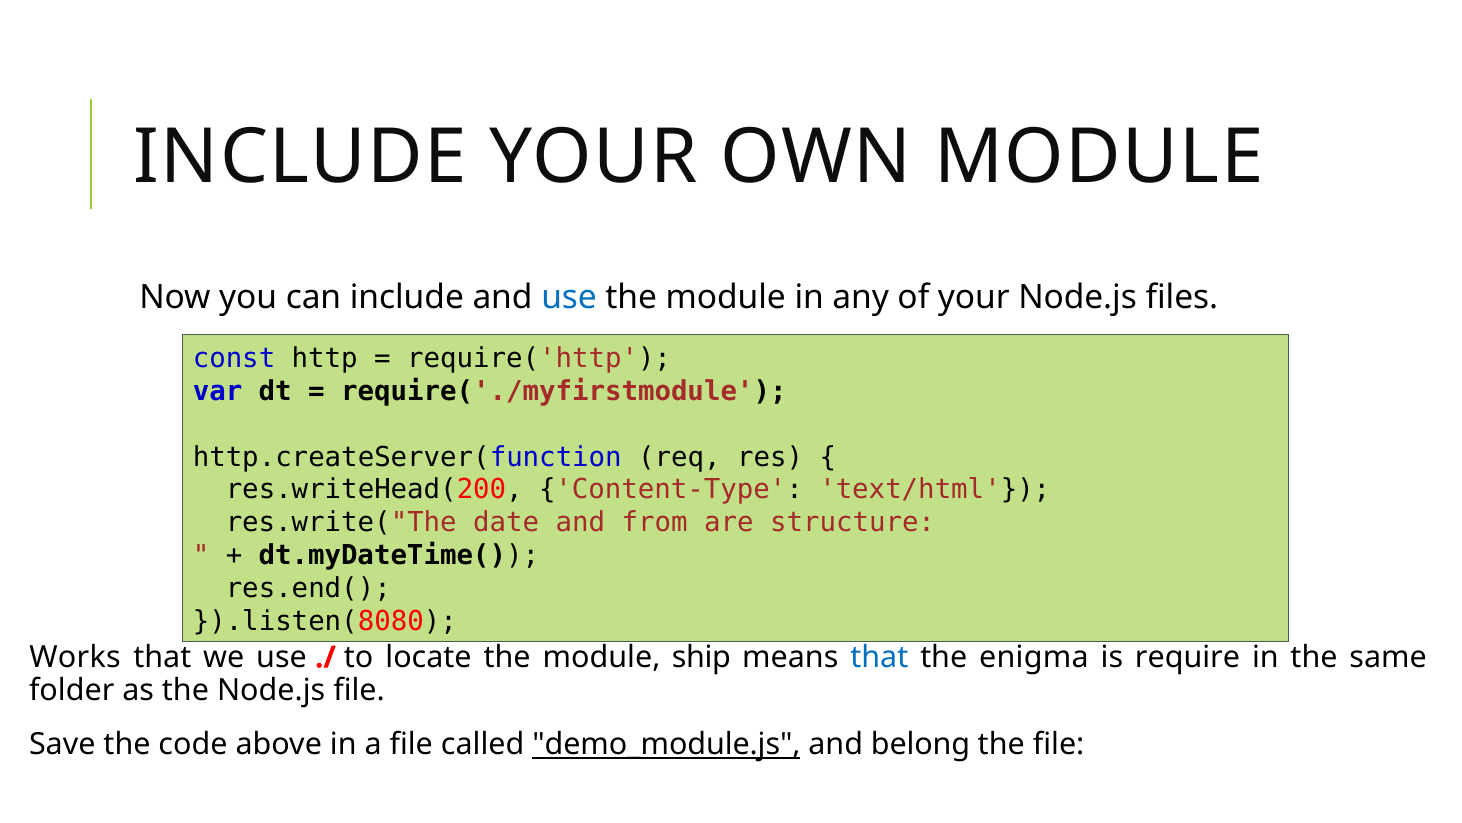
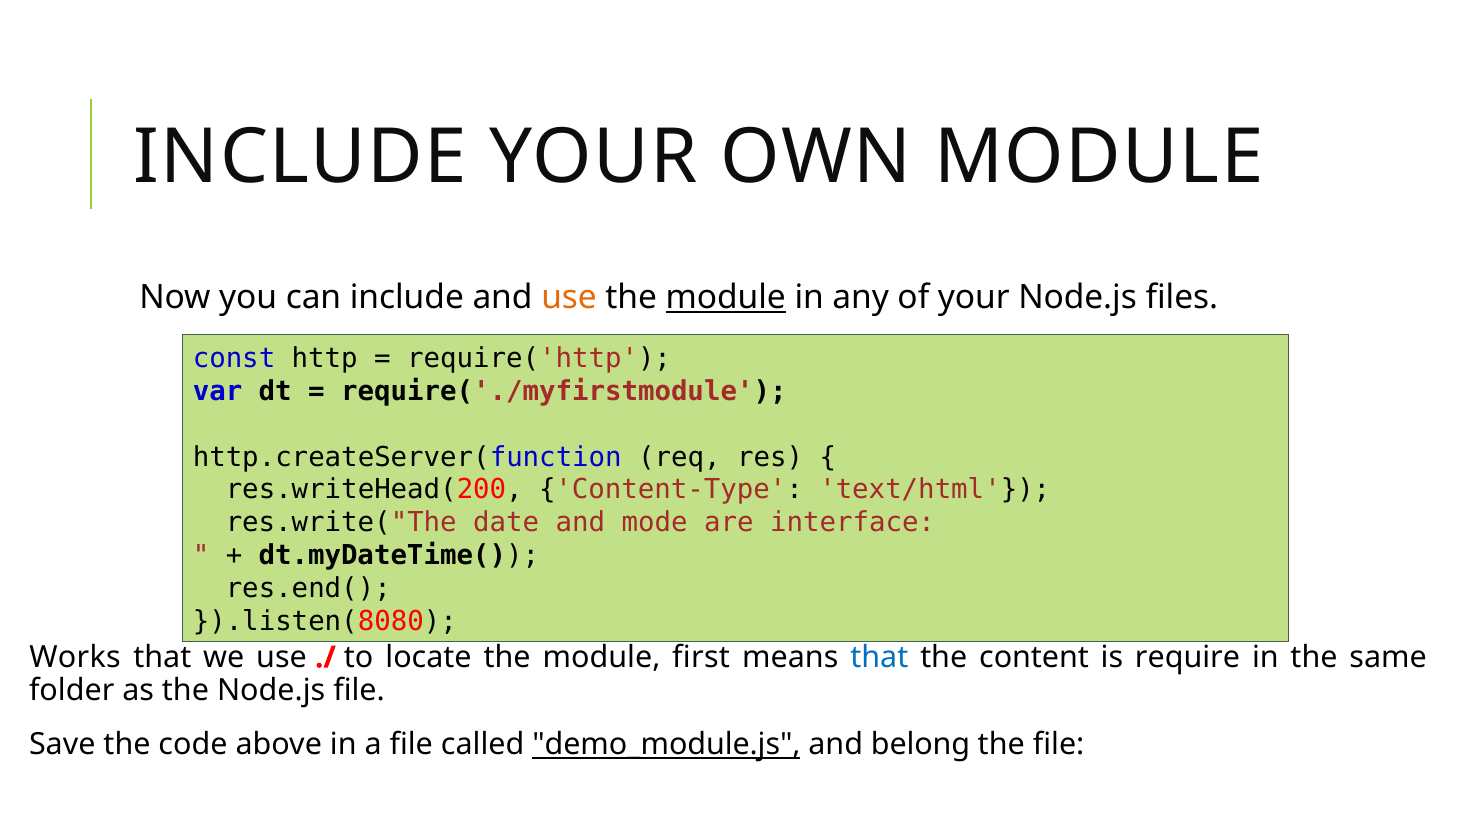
use at (569, 297) colour: blue -> orange
module at (726, 297) underline: none -> present
from: from -> mode
structure: structure -> interface
ship: ship -> first
enigma: enigma -> content
